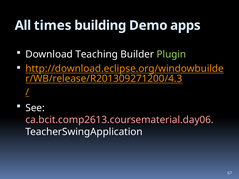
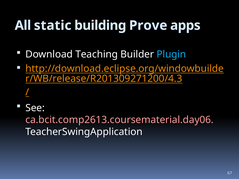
times: times -> static
Demo: Demo -> Prove
Plugin colour: light green -> light blue
